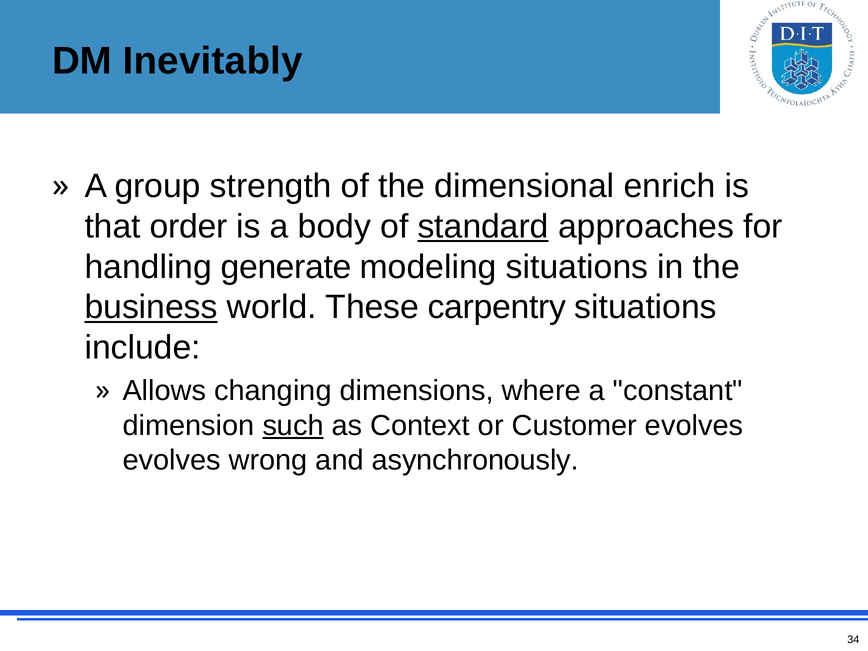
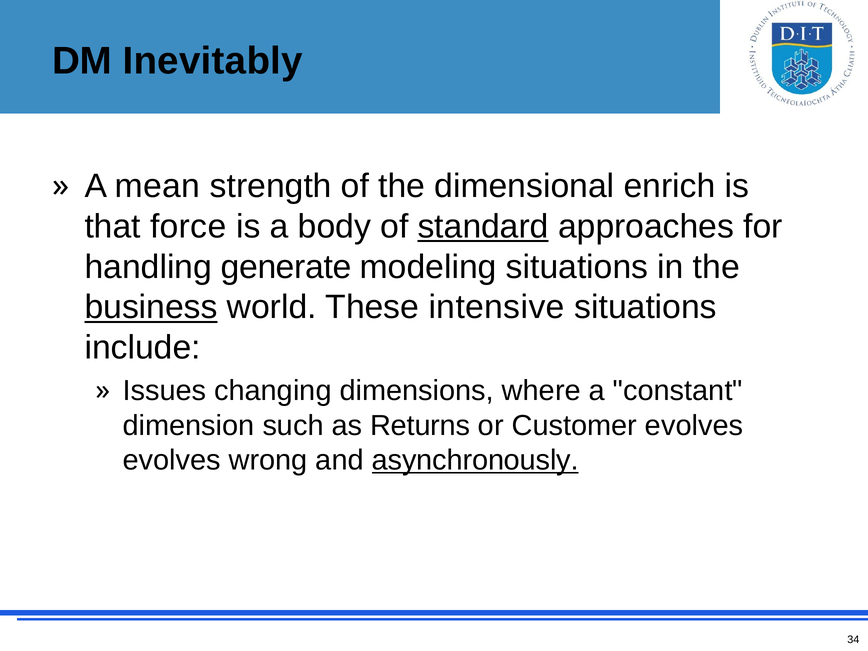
group: group -> mean
order: order -> force
carpentry: carpentry -> intensive
Allows: Allows -> Issues
such underline: present -> none
Context: Context -> Returns
asynchronously underline: none -> present
